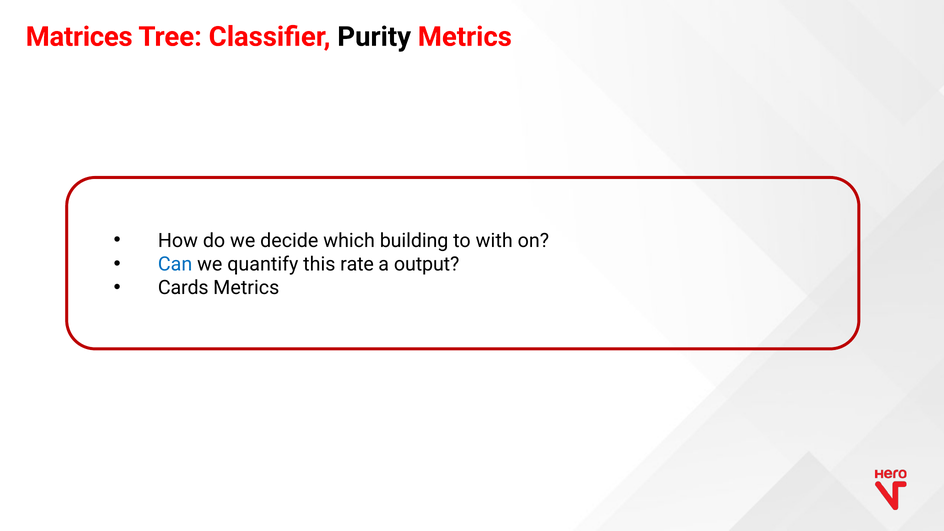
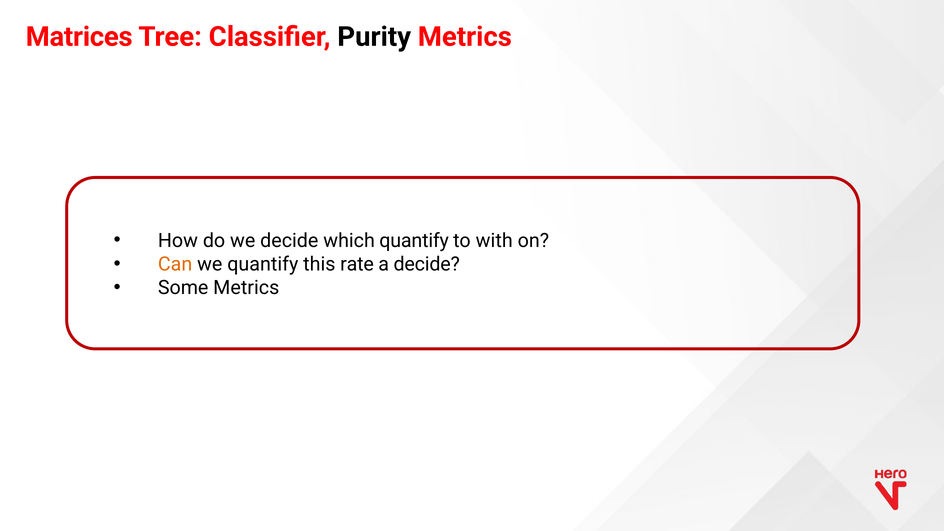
which building: building -> quantify
Can colour: blue -> orange
a output: output -> decide
Cards: Cards -> Some
